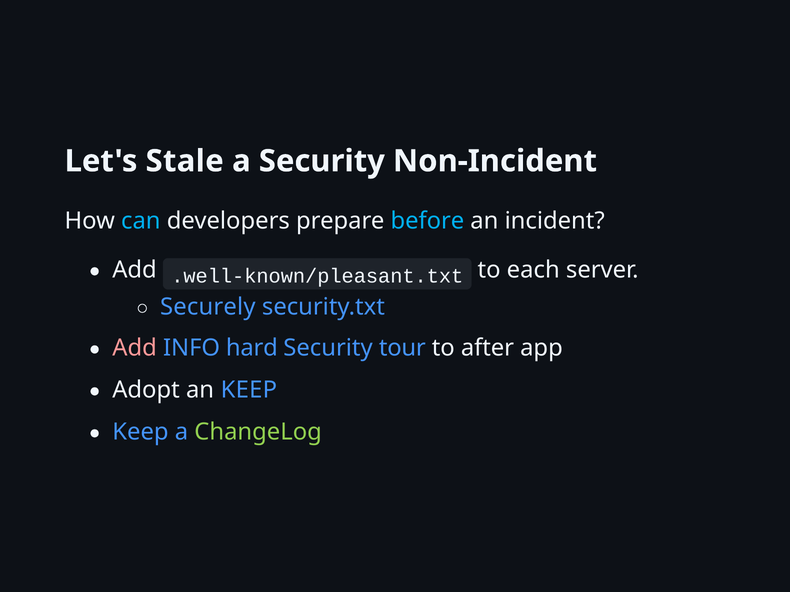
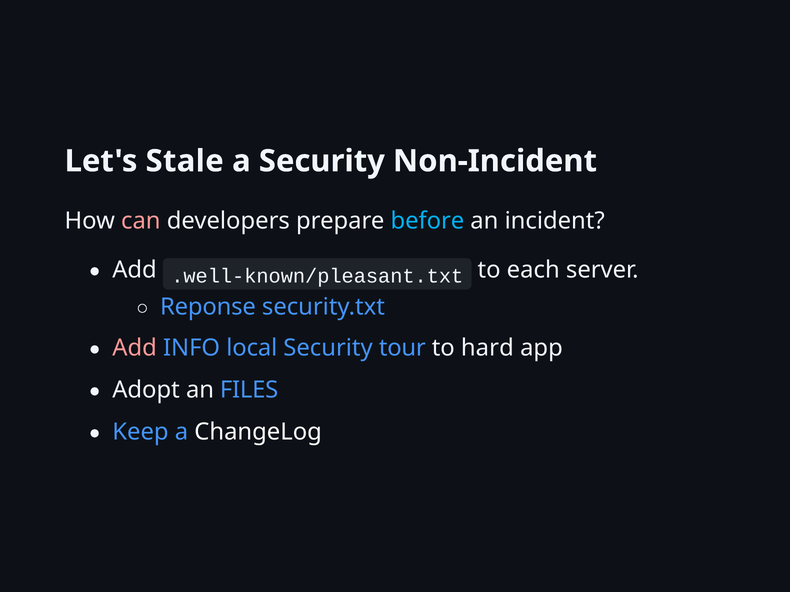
can colour: light blue -> pink
Securely: Securely -> Reponse
hard: hard -> local
after: after -> hard
an KEEP: KEEP -> FILES
ChangeLog colour: light green -> white
